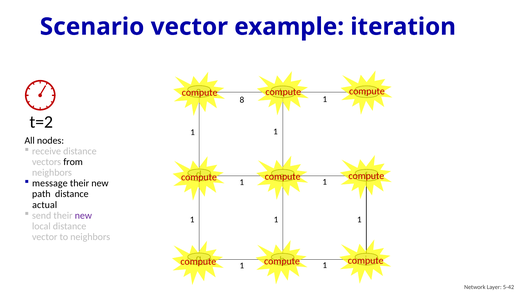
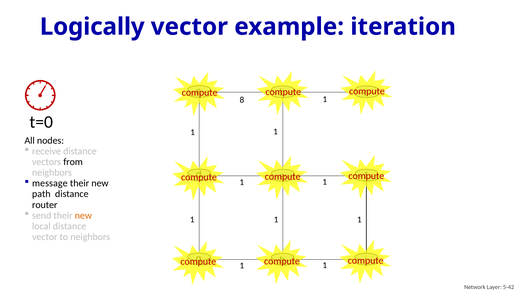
Scenario: Scenario -> Logically
t=2: t=2 -> t=0
actual: actual -> router
new at (83, 215) colour: purple -> orange
